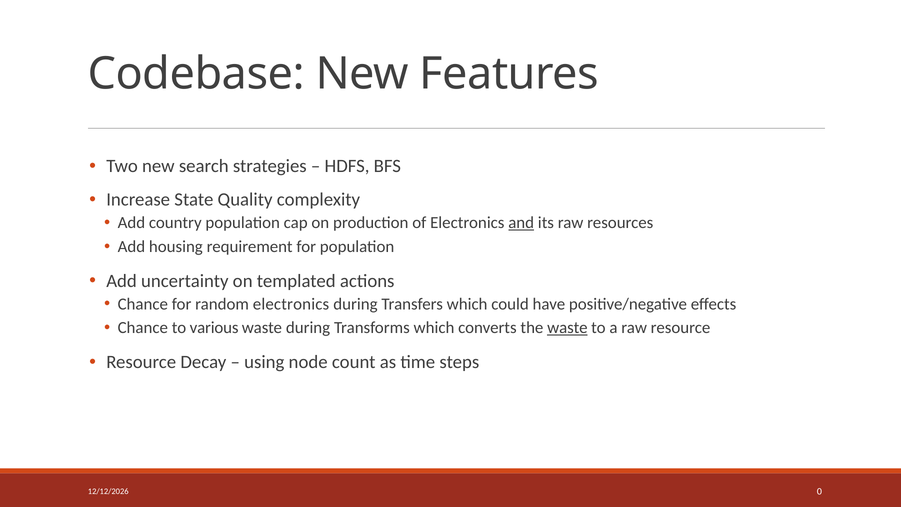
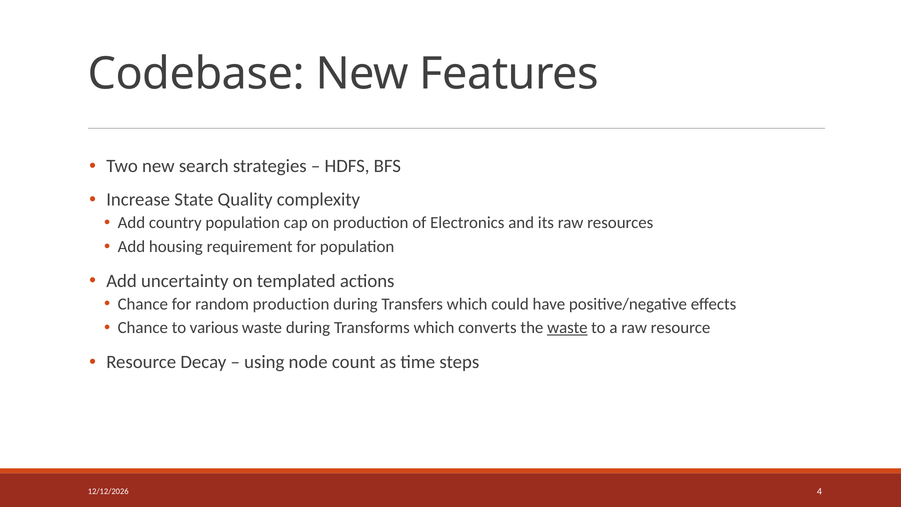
and underline: present -> none
random electronics: electronics -> production
0: 0 -> 4
